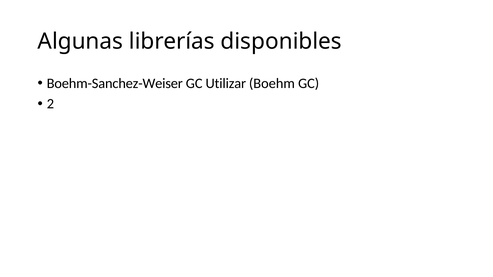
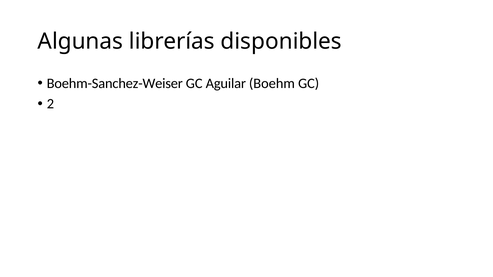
Utilizar: Utilizar -> Aguilar
